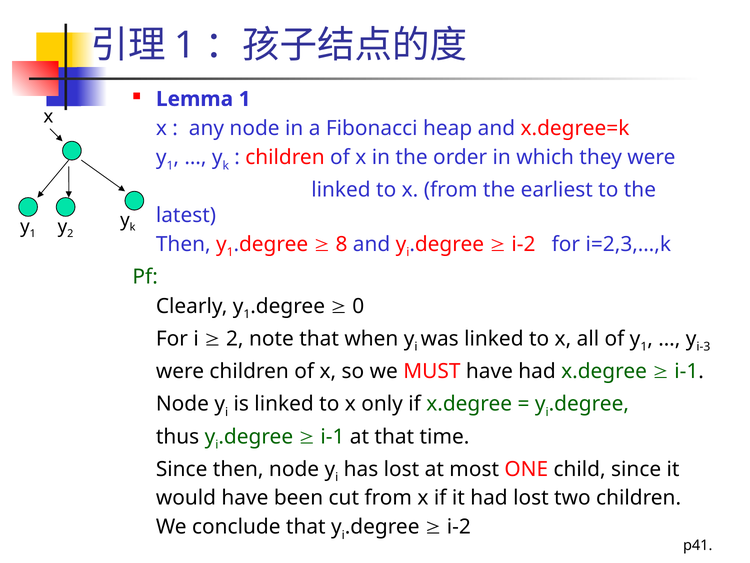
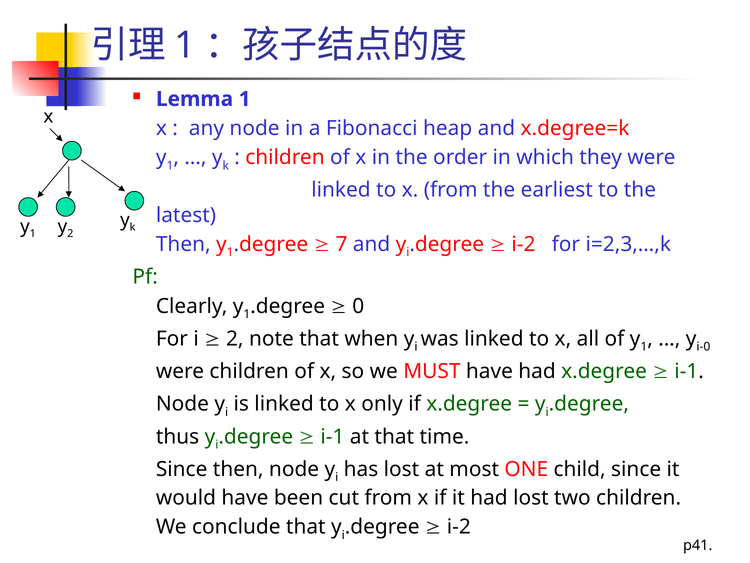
8: 8 -> 7
i-3: i-3 -> i-0
